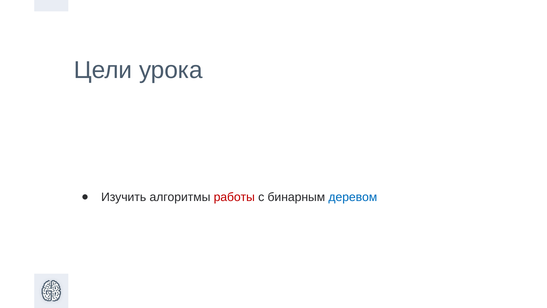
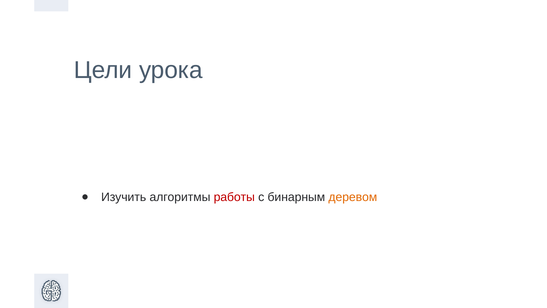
деревом colour: blue -> orange
